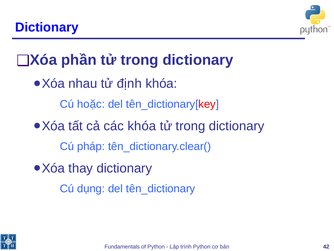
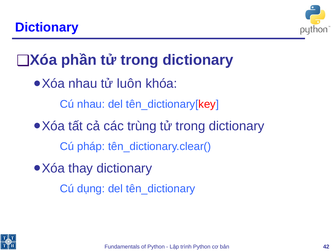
định: định -> luôn
Cú hoặc: hoặc -> nhau
các khóa: khóa -> trùng
